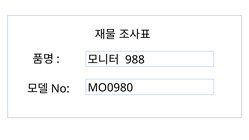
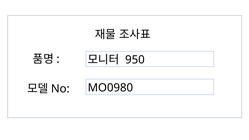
988: 988 -> 950
